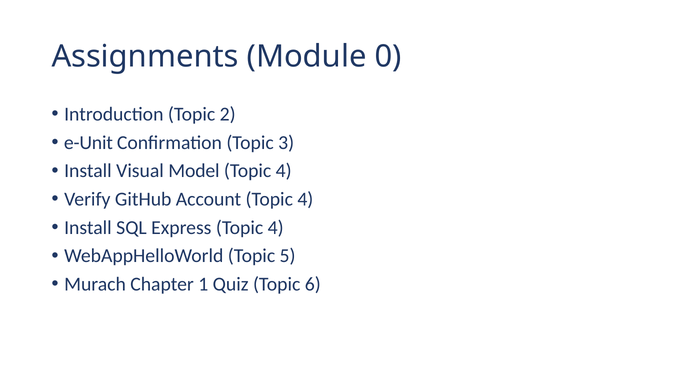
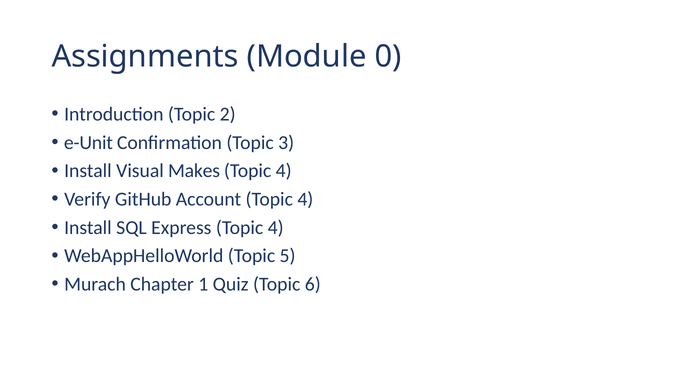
Model: Model -> Makes
